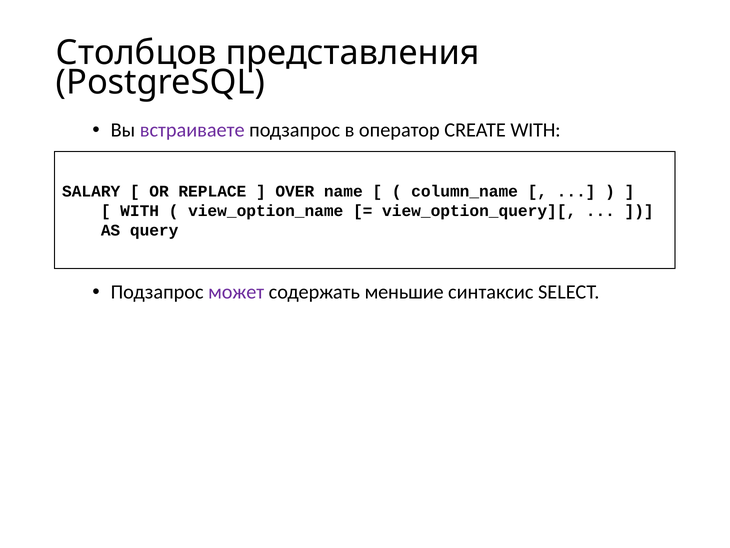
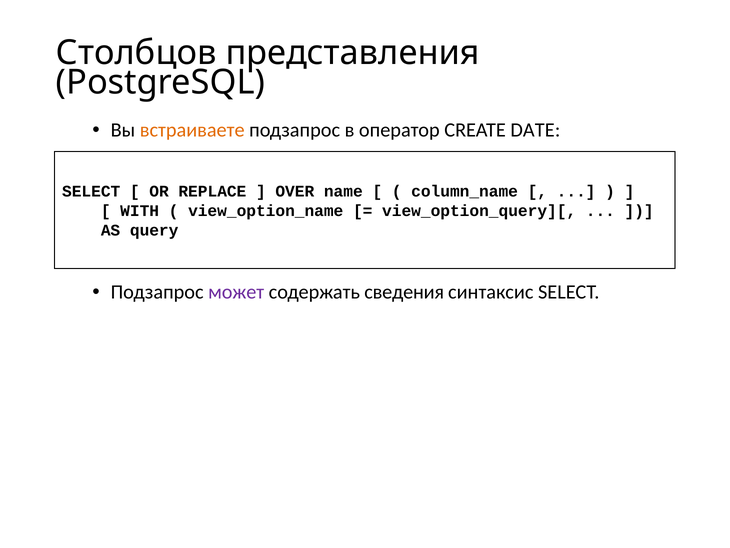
встраиваете colour: purple -> orange
CREATE WITH: WITH -> DATE
SALARY at (91, 191): SALARY -> SELECT
меньшие: меньшие -> сведения
